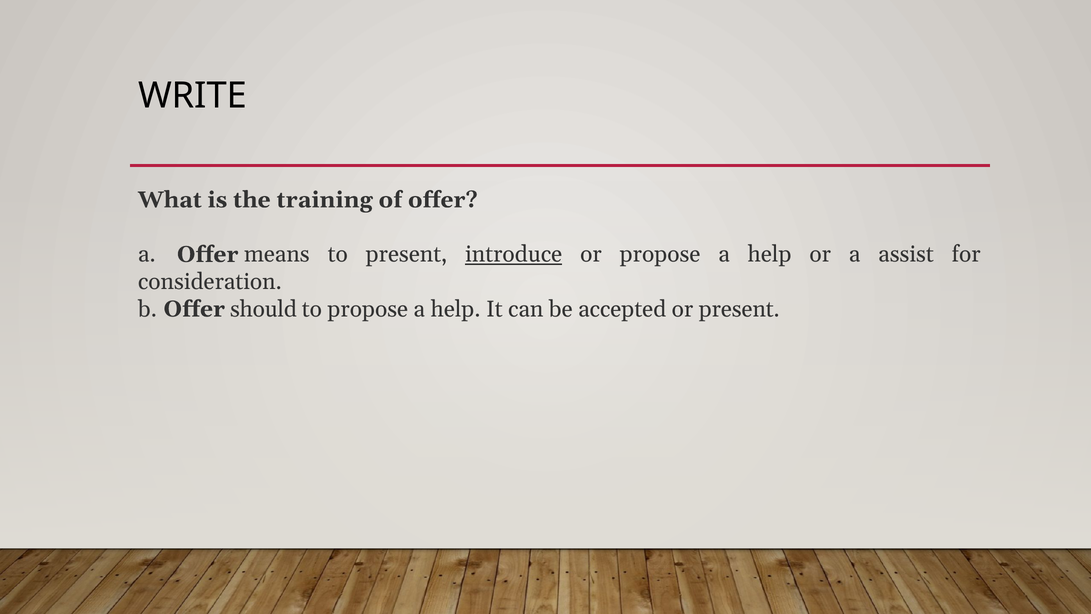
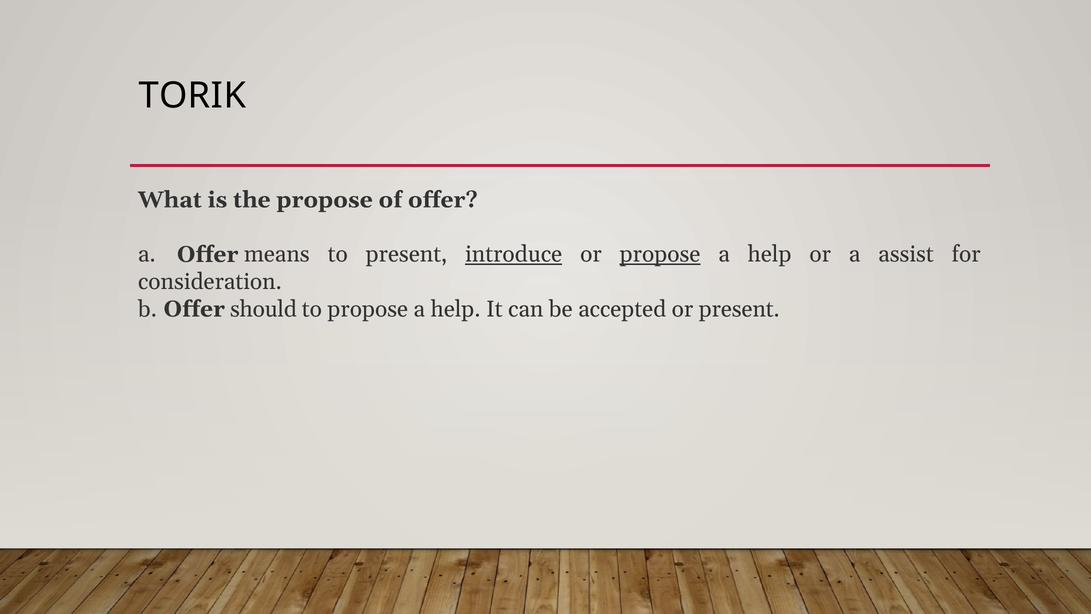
WRITE: WRITE -> TORIK
the training: training -> propose
propose at (660, 254) underline: none -> present
